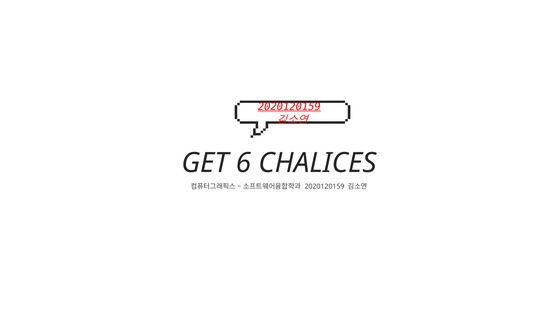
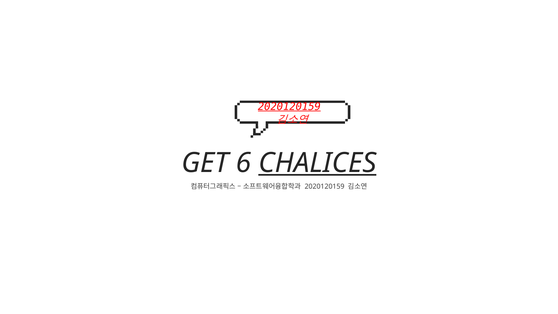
CHALICES underline: none -> present
